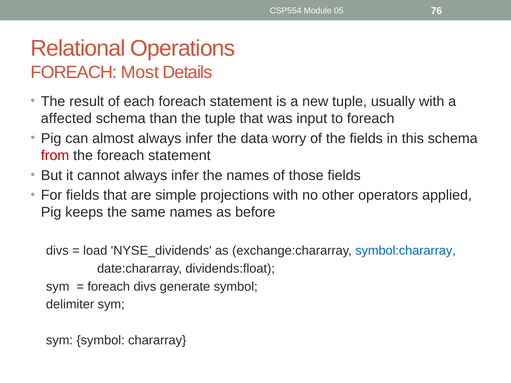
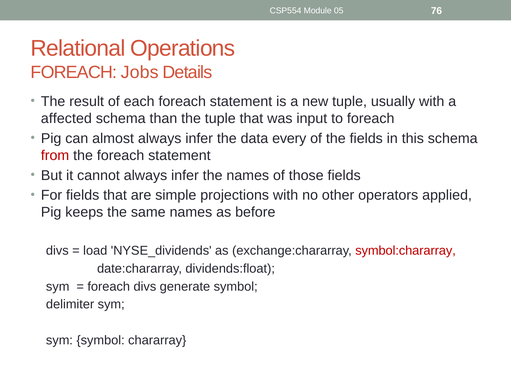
Most: Most -> Jobs
worry: worry -> every
symbol:chararray colour: blue -> red
